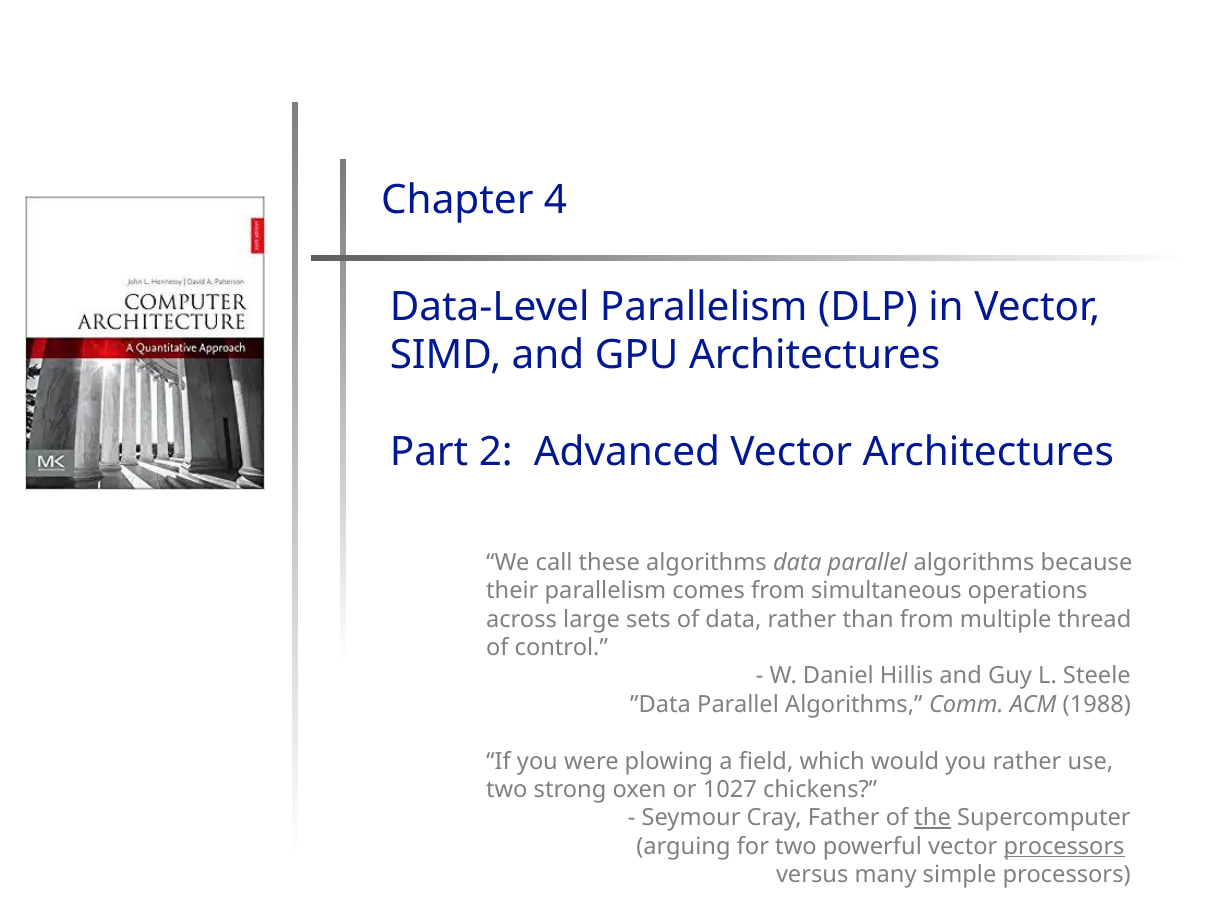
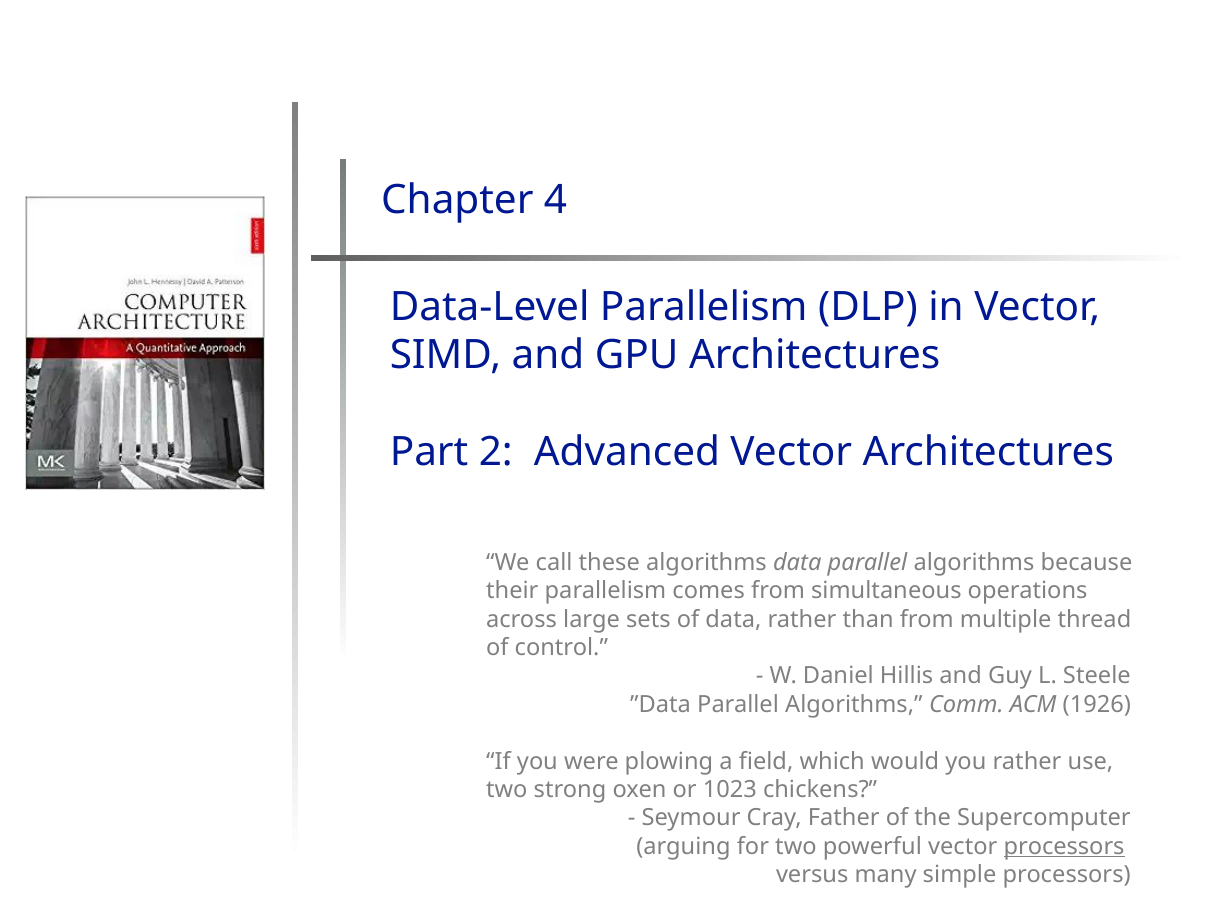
1988: 1988 -> 1926
1027: 1027 -> 1023
the underline: present -> none
